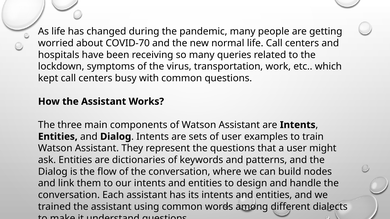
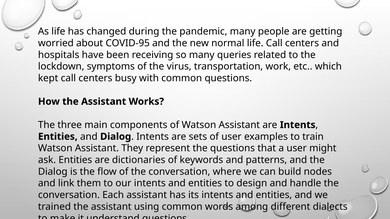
COVID-70: COVID-70 -> COVID-95
